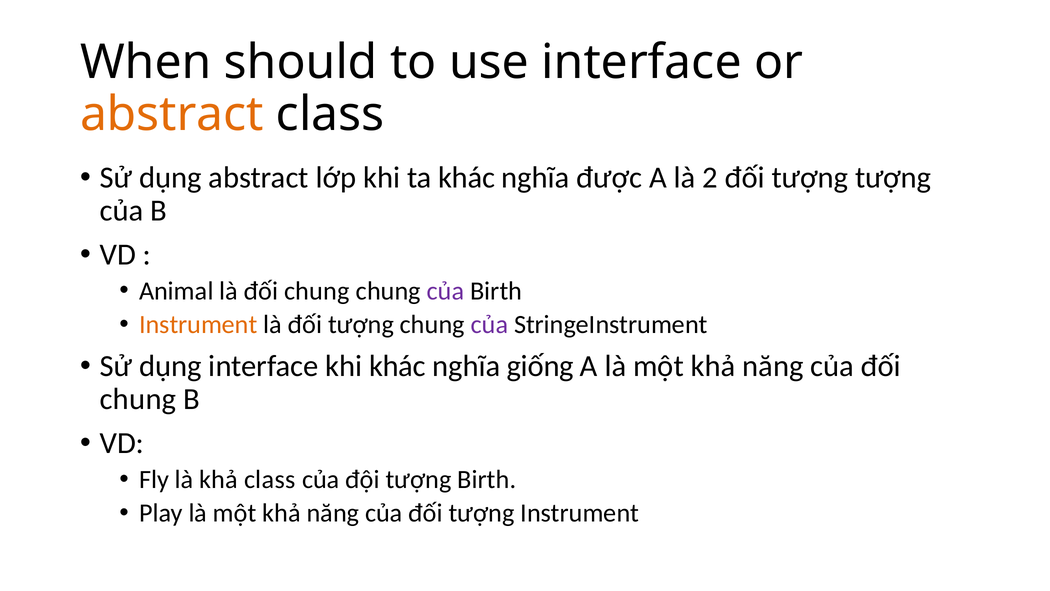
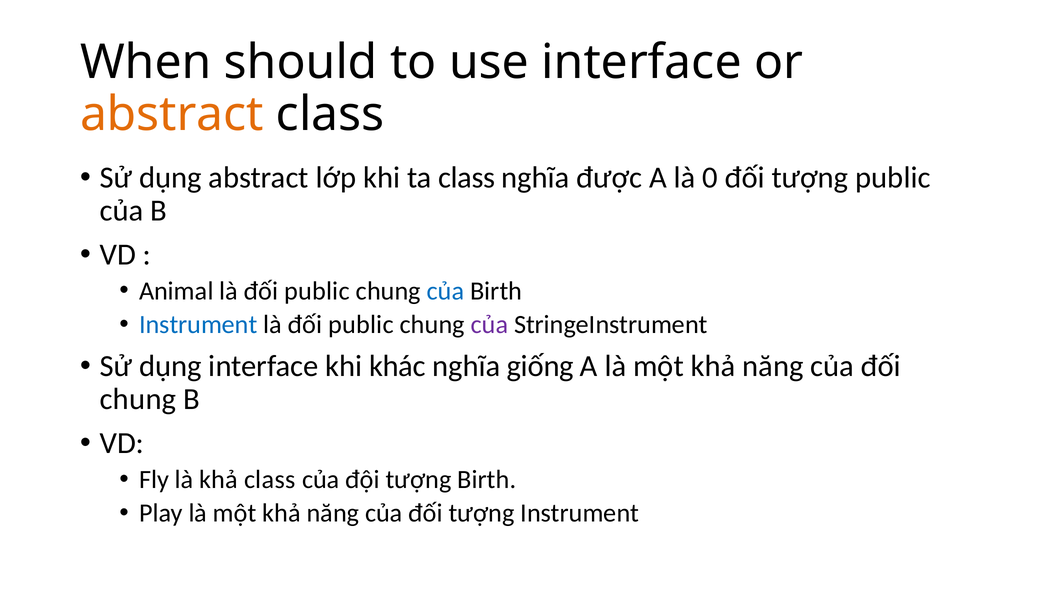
ta khác: khác -> class
2: 2 -> 0
tượng tượng: tượng -> public
Animal là đối chung: chung -> public
của at (445, 291) colour: purple -> blue
Instrument at (198, 324) colour: orange -> blue
tượng at (361, 324): tượng -> public
